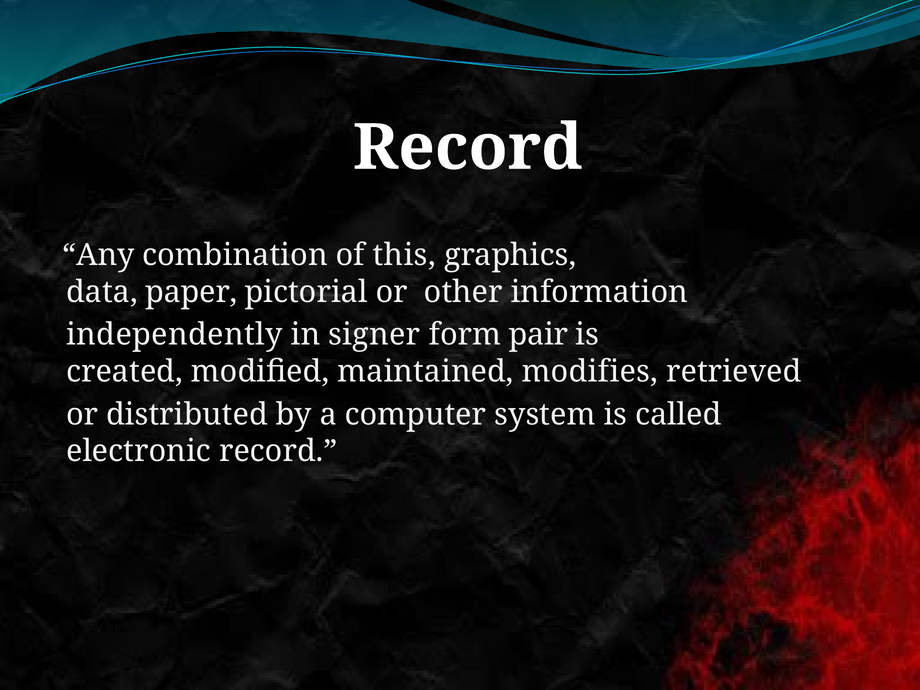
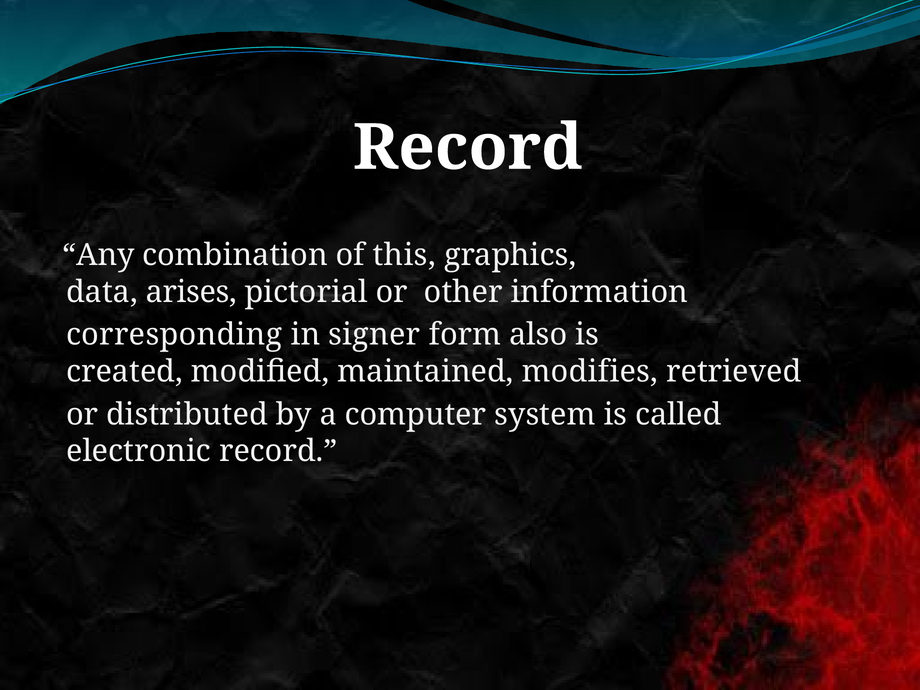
paper: paper -> arises
independently: independently -> corresponding
pair: pair -> also
